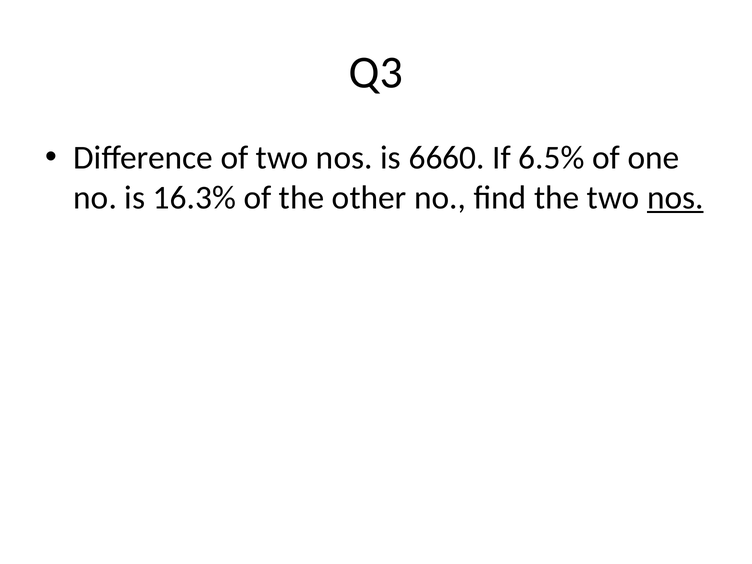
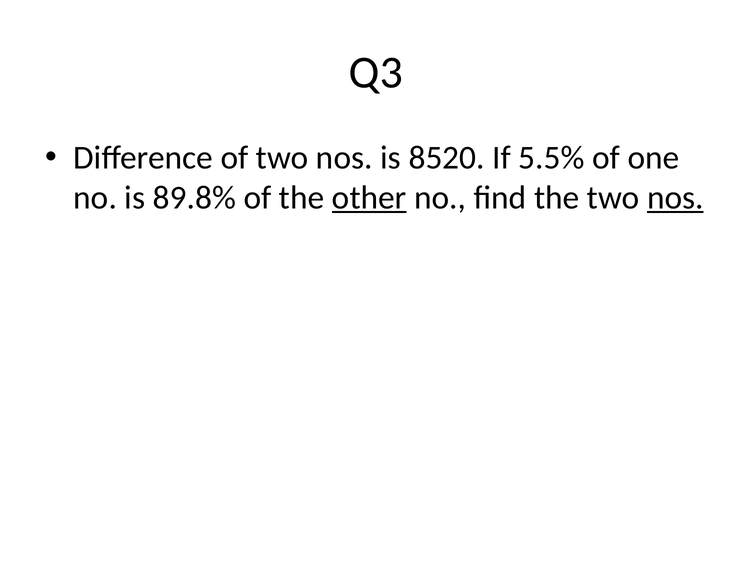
6660: 6660 -> 8520
6.5%: 6.5% -> 5.5%
16.3%: 16.3% -> 89.8%
other underline: none -> present
